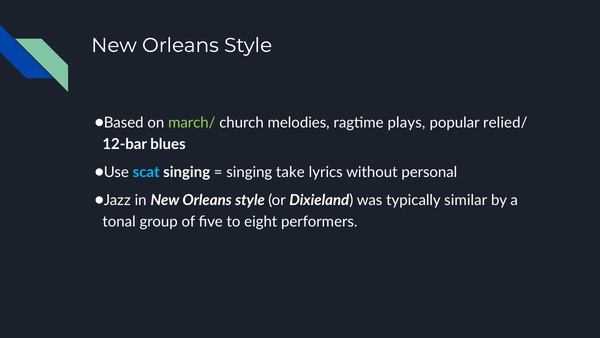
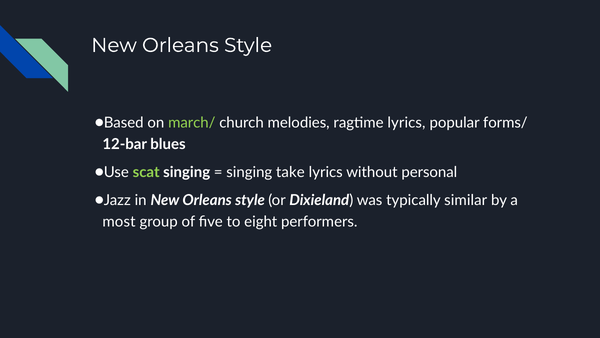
ragtime plays: plays -> lyrics
relied/: relied/ -> forms/
scat colour: light blue -> light green
tonal: tonal -> most
